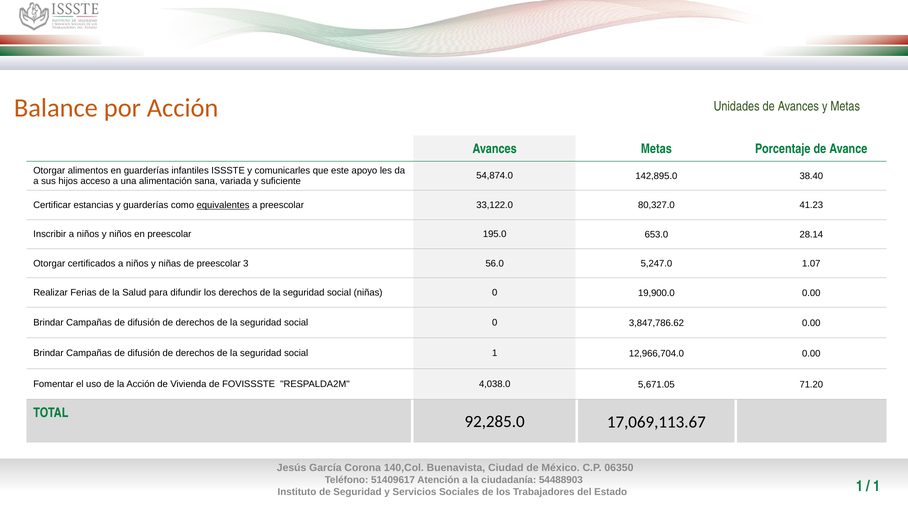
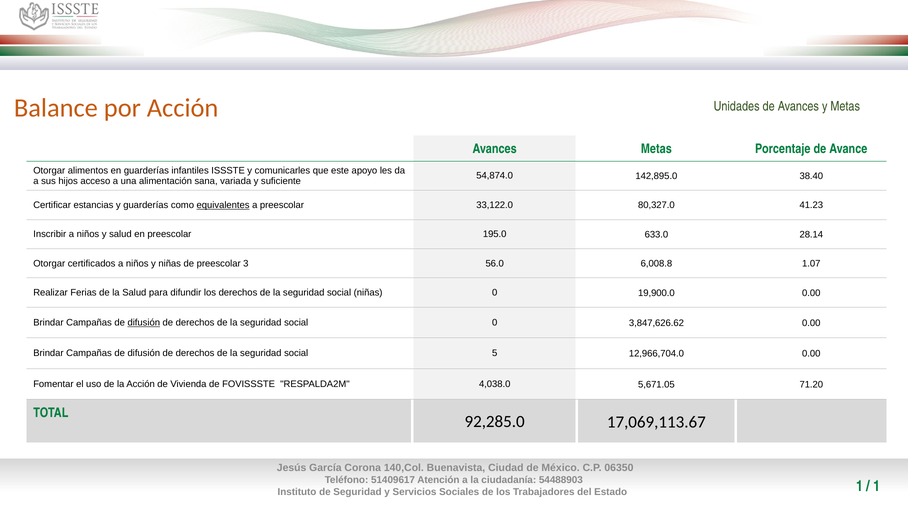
y niños: niños -> salud
653.0: 653.0 -> 633.0
5,247.0: 5,247.0 -> 6,008.8
difusión at (144, 322) underline: none -> present
3,847,786.62: 3,847,786.62 -> 3,847,626.62
social 1: 1 -> 5
